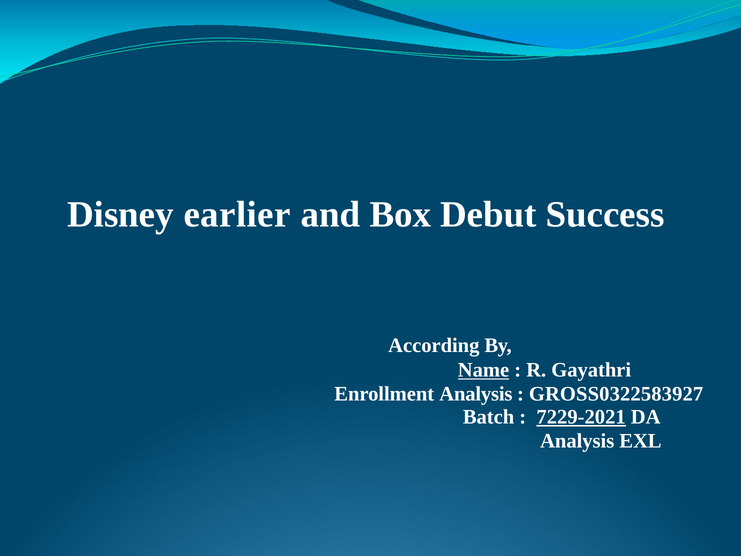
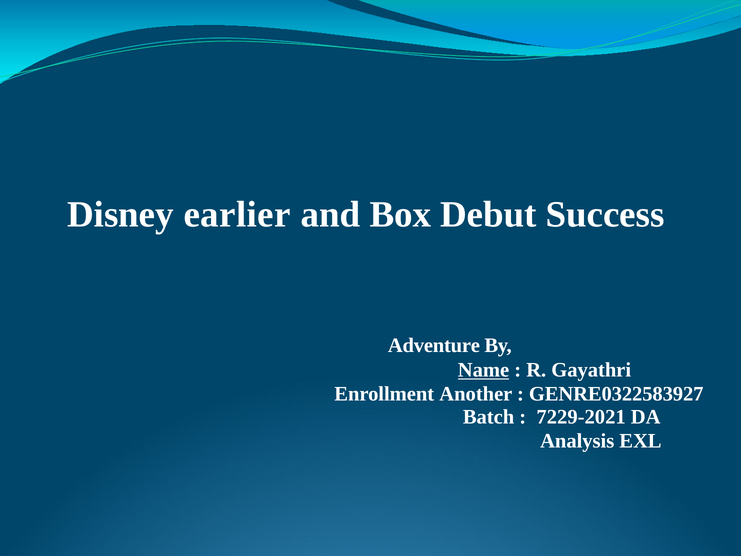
According: According -> Adventure
Enrollment Analysis: Analysis -> Another
GROSS0322583927: GROSS0322583927 -> GENRE0322583927
7229-2021 underline: present -> none
